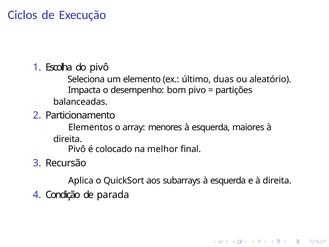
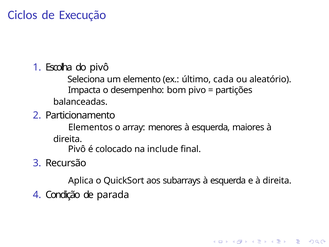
duas: duas -> cada
melhor: melhor -> include
